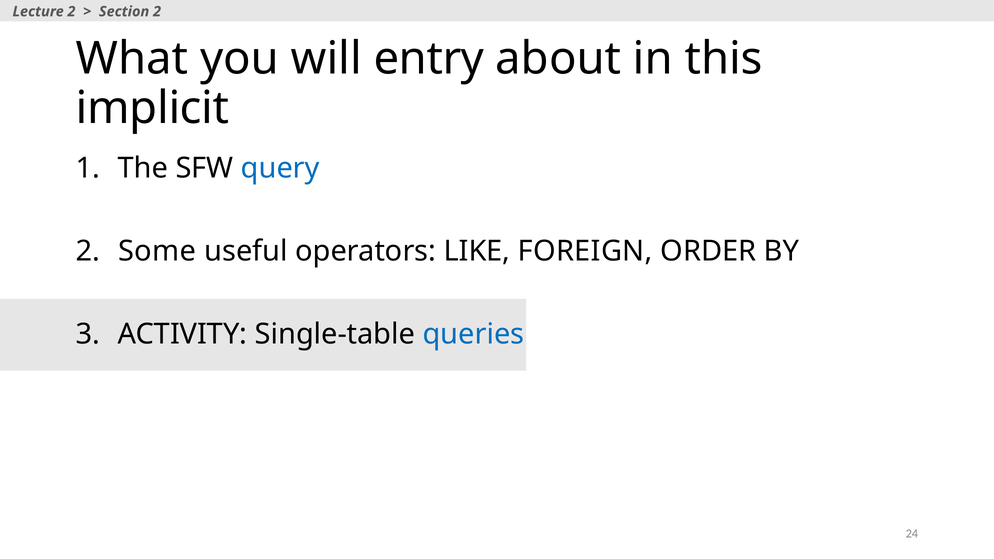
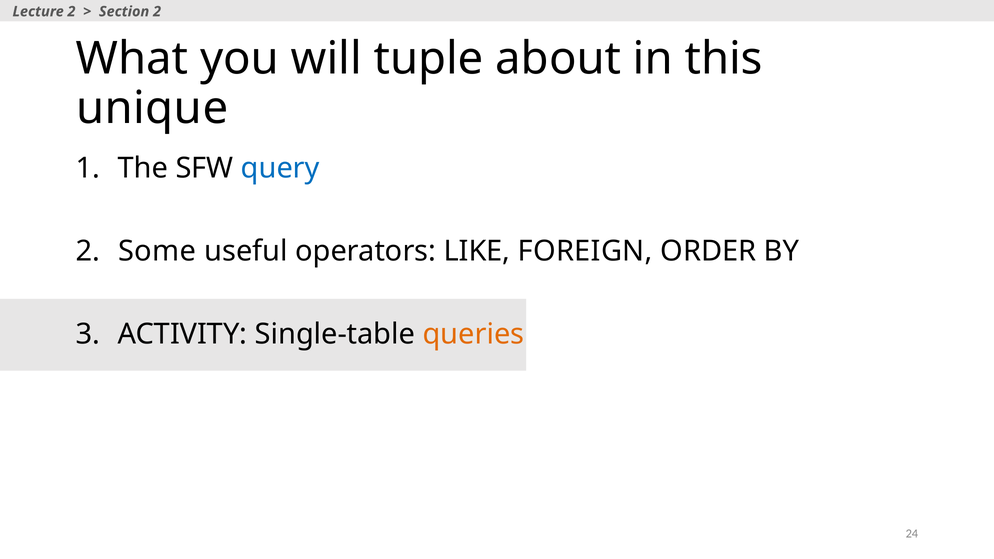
entry: entry -> tuple
implicit: implicit -> unique
queries colour: blue -> orange
